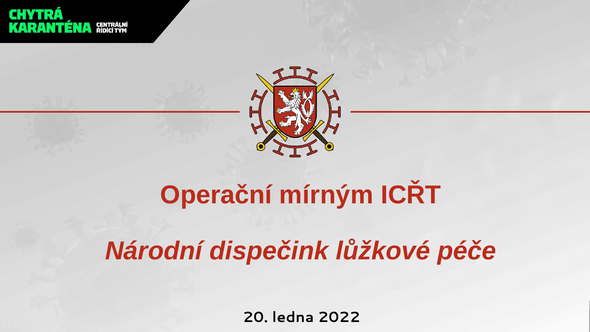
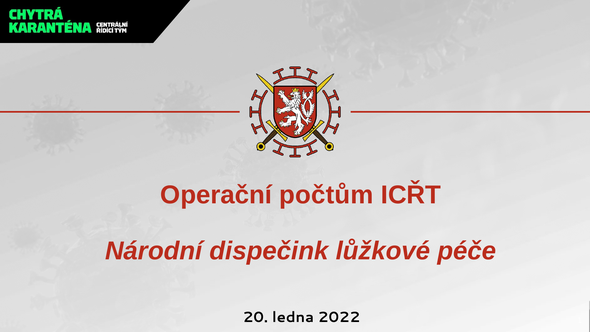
mírným: mírným -> počtům
